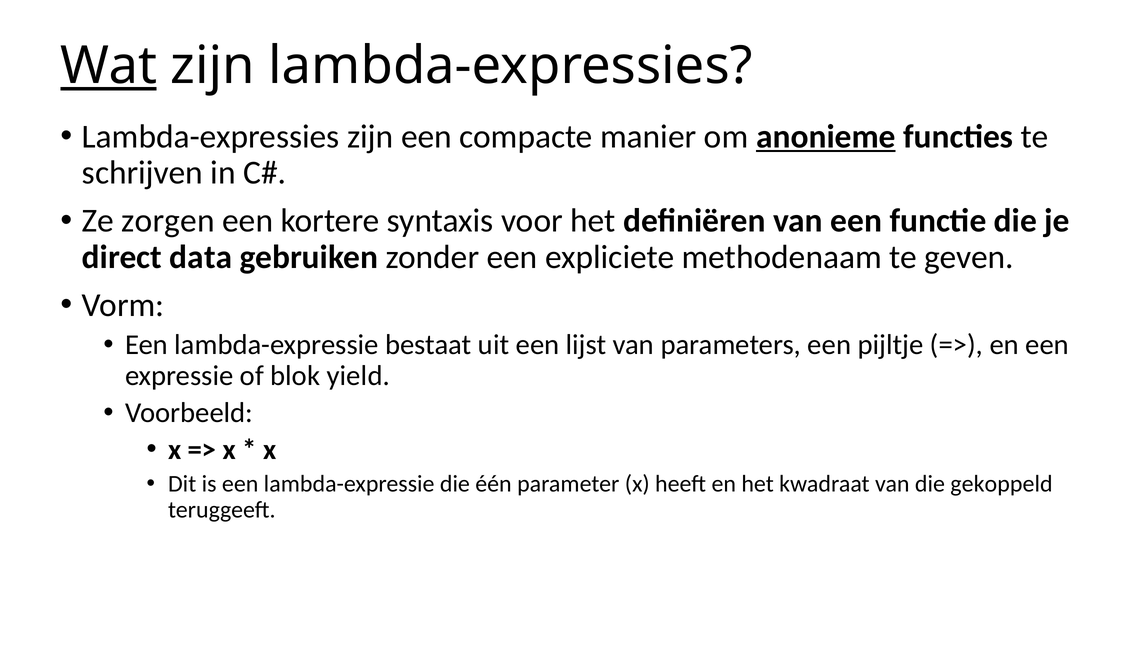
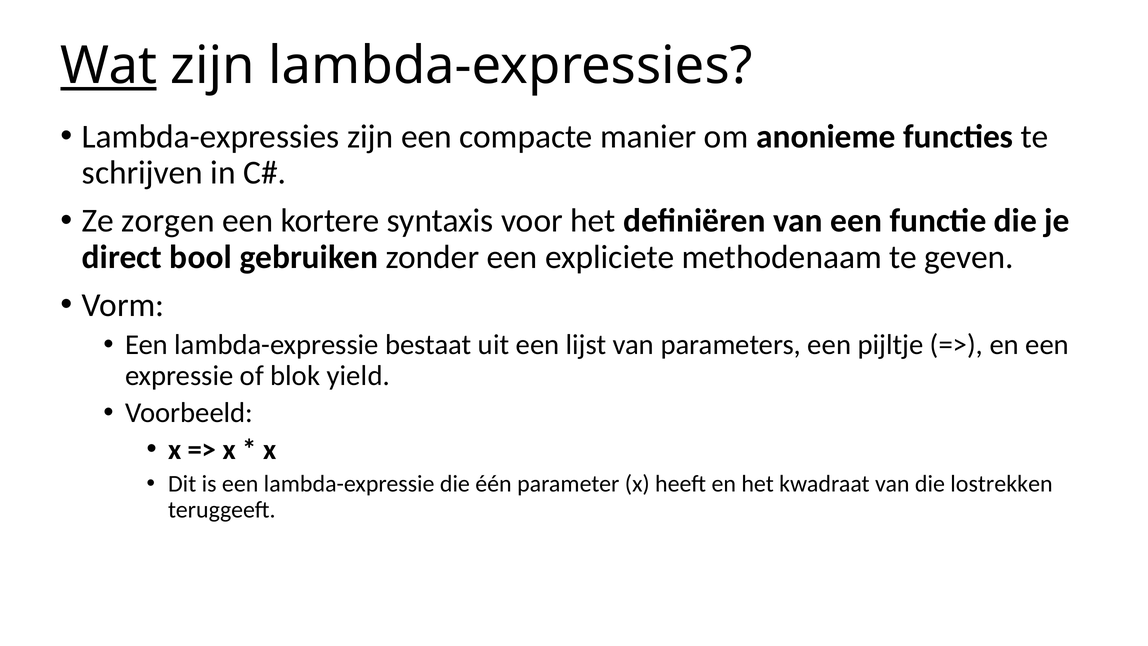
anonieme underline: present -> none
data: data -> bool
gekoppeld: gekoppeld -> lostrekken
